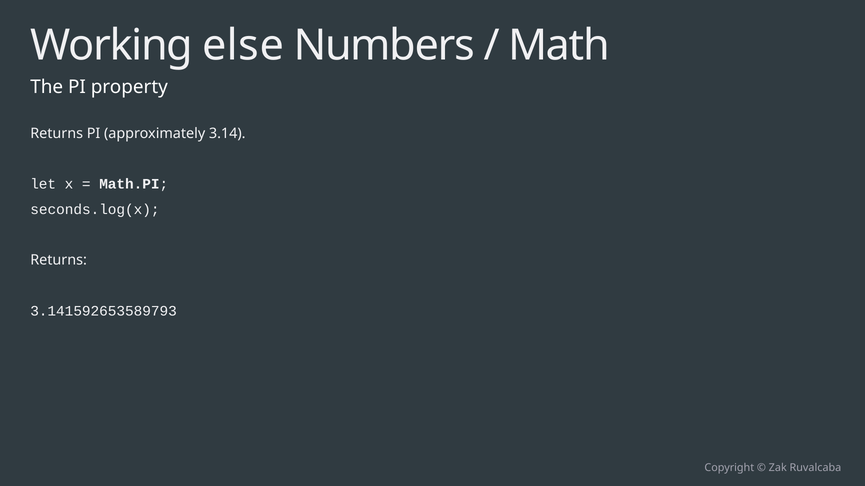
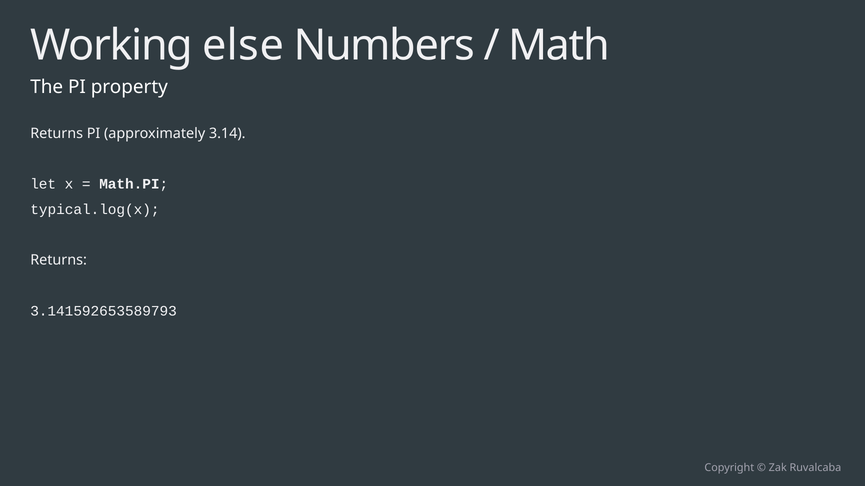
seconds.log(x: seconds.log(x -> typical.log(x
